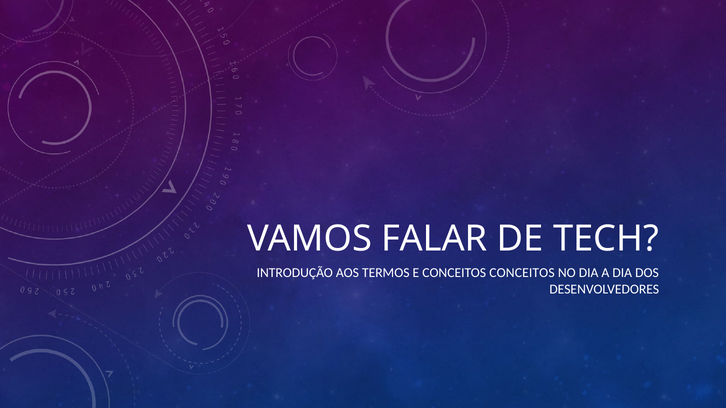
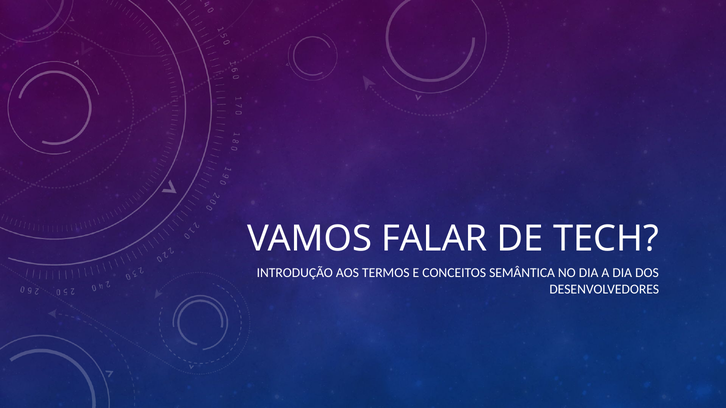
CONCEITOS CONCEITOS: CONCEITOS -> SEMÂNTICA
